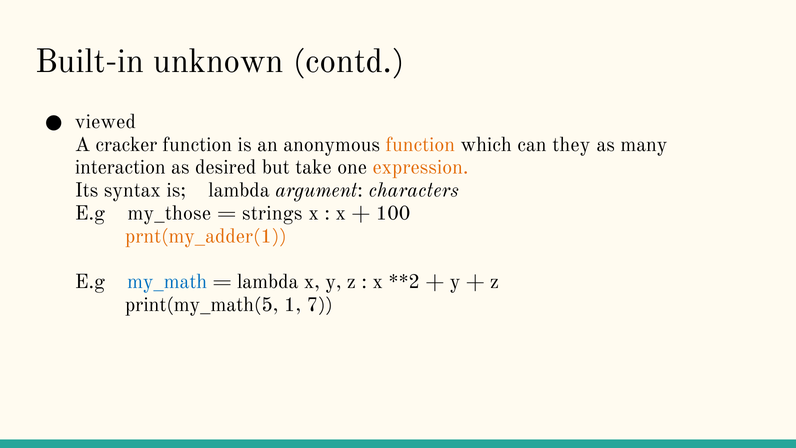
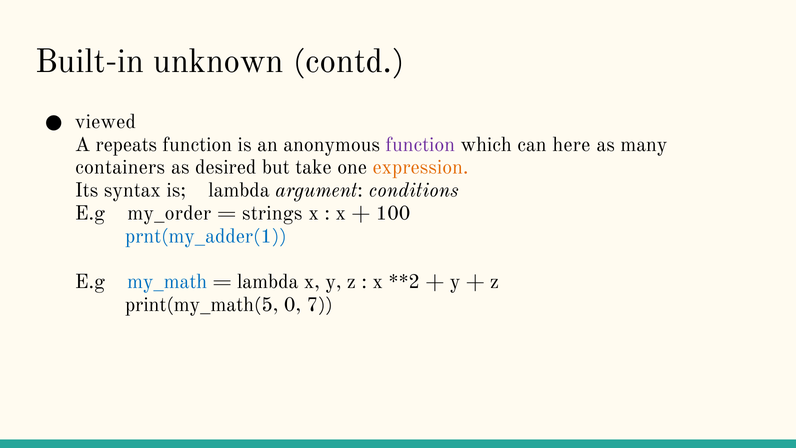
cracker: cracker -> repeats
function at (420, 144) colour: orange -> purple
they: they -> here
interaction: interaction -> containers
characters: characters -> conditions
my_those: my_those -> my_order
prnt(my_adder(1 colour: orange -> blue
1: 1 -> 0
